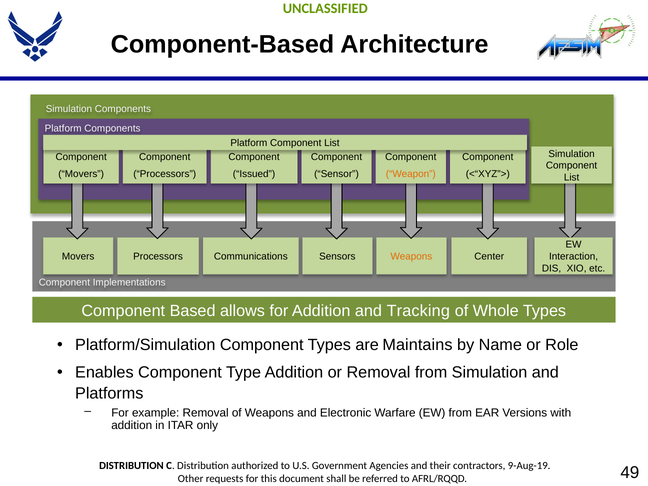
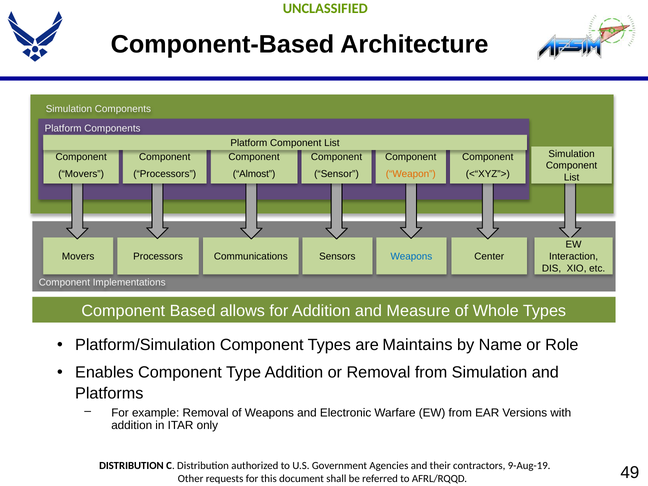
Issued: Issued -> Almost
Weapons at (411, 257) colour: orange -> blue
Tracking: Tracking -> Measure
